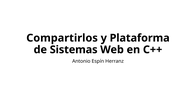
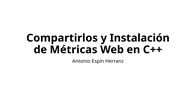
Plataforma: Plataforma -> Instalación
Sistemas: Sistemas -> Métricas
